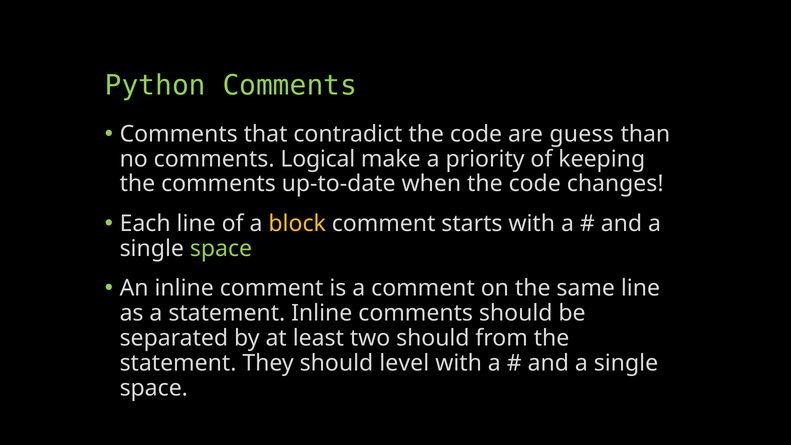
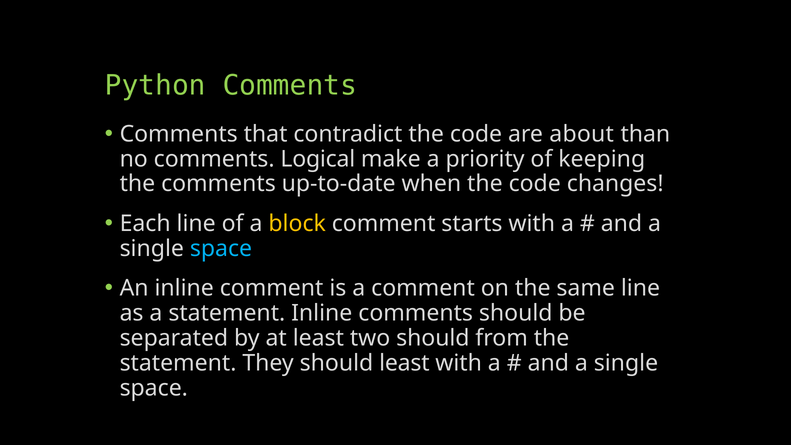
guess: guess -> about
space at (221, 248) colour: light green -> light blue
should level: level -> least
